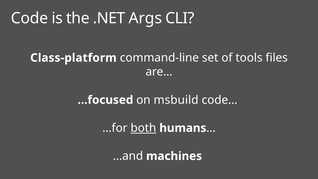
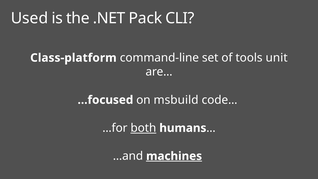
Code: Code -> Used
Args: Args -> Pack
files: files -> unit
machines underline: none -> present
